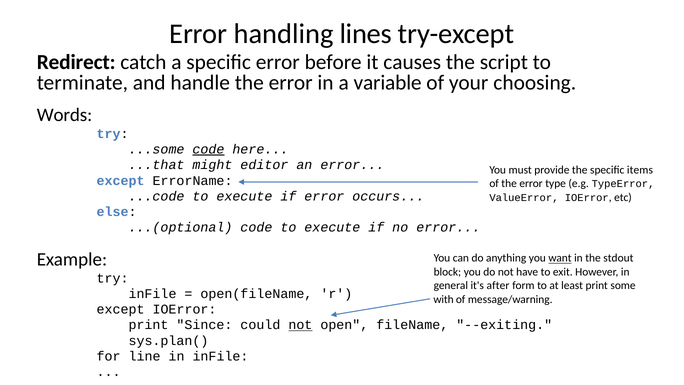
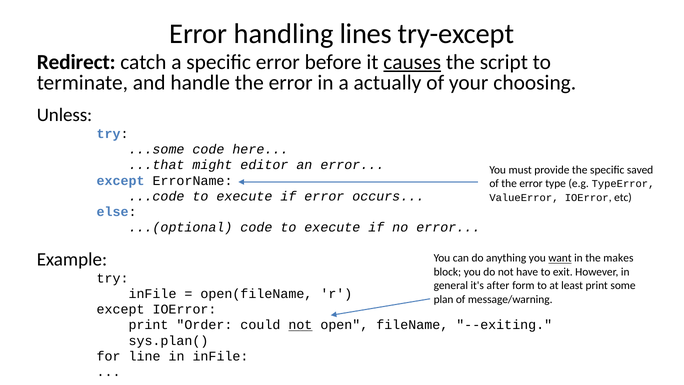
causes underline: none -> present
variable: variable -> actually
Words: Words -> Unless
code at (208, 149) underline: present -> none
items: items -> saved
stdout: stdout -> makes
with: with -> plan
Since: Since -> Order
